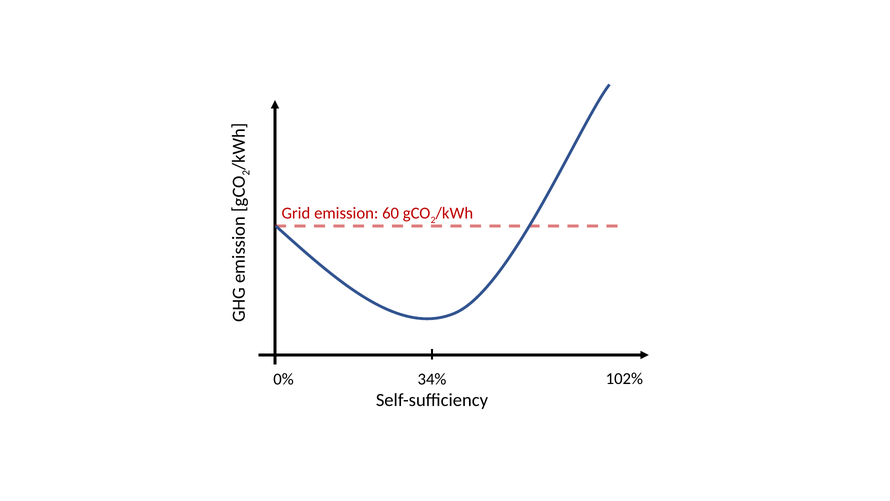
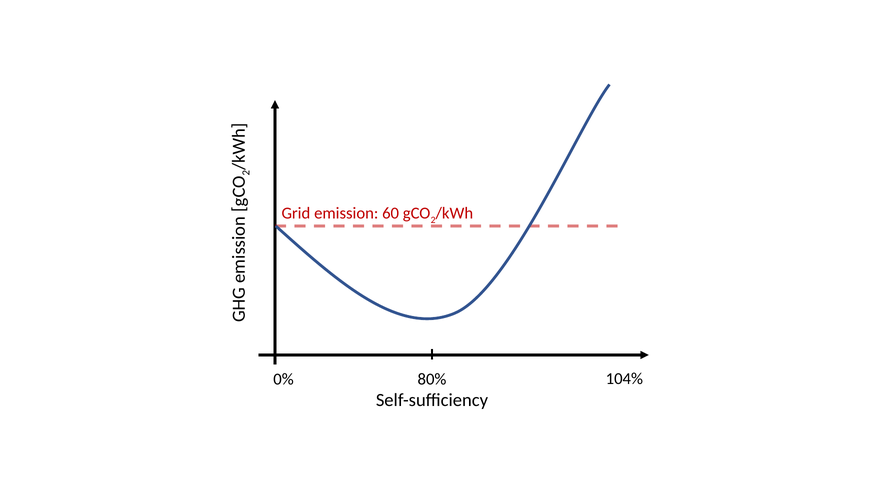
102%: 102% -> 104%
34%: 34% -> 80%
